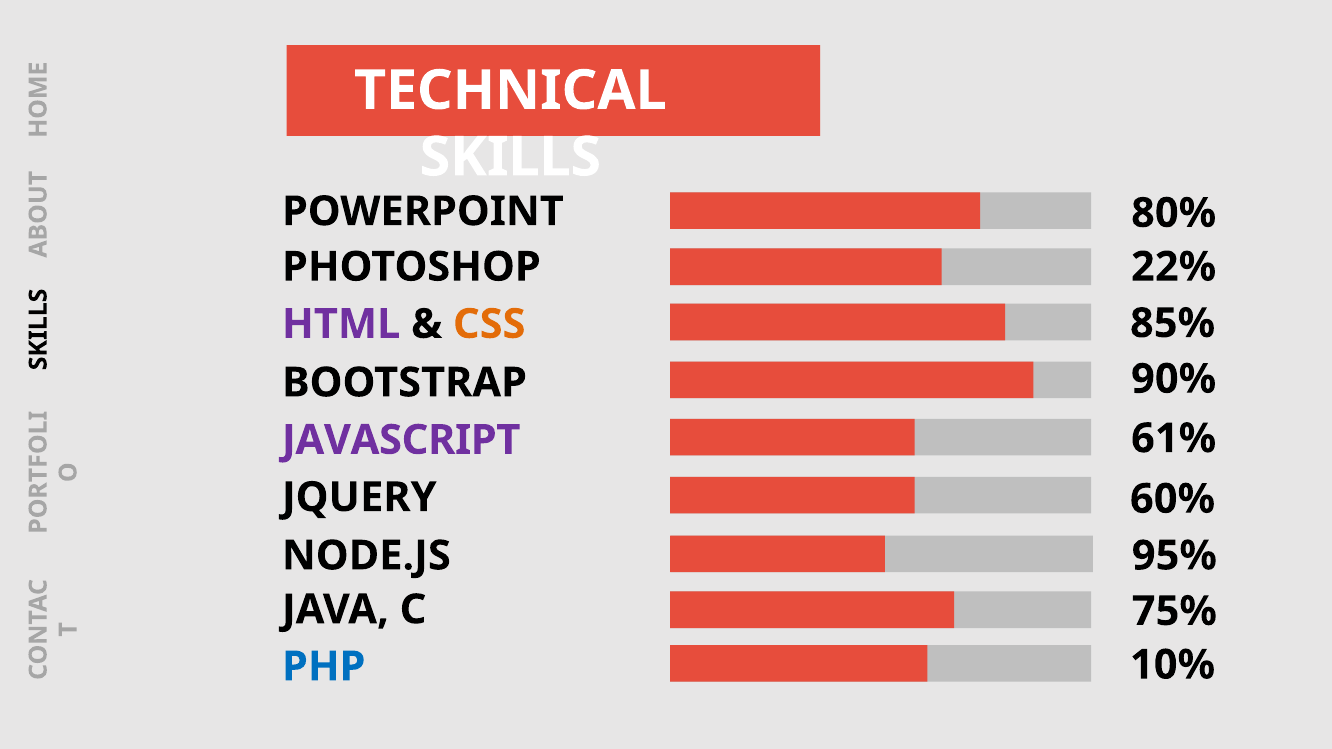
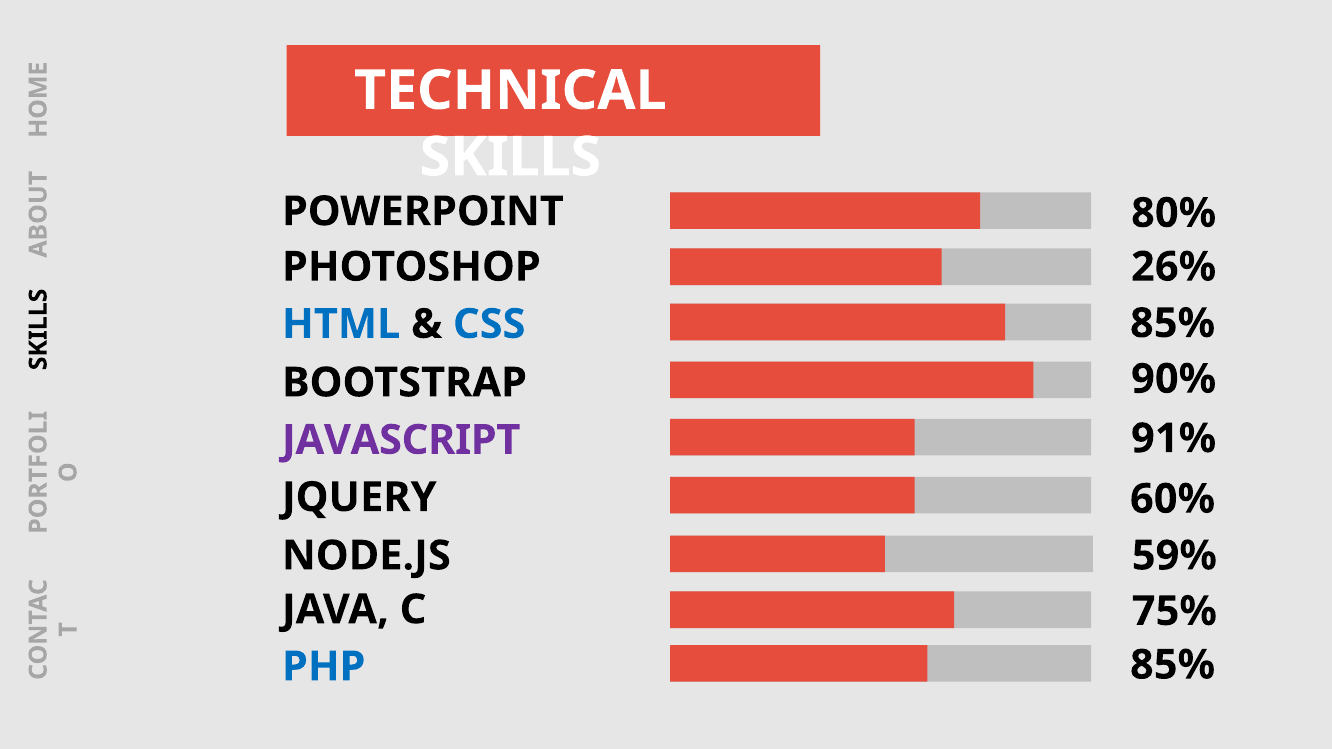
22%: 22% -> 26%
HTML colour: purple -> blue
CSS colour: orange -> blue
61%: 61% -> 91%
95%: 95% -> 59%
10% at (1173, 665): 10% -> 85%
